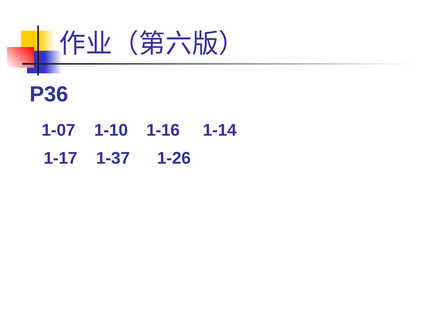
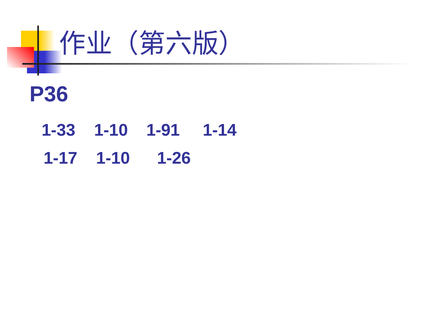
1-07: 1-07 -> 1-33
1-16: 1-16 -> 1-91
1-17 1-37: 1-37 -> 1-10
